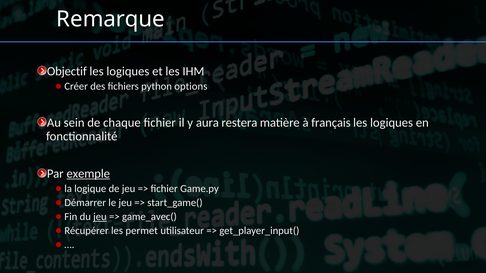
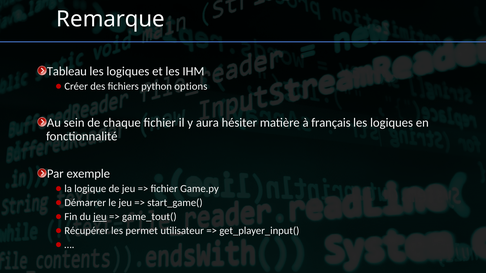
Objectif: Objectif -> Tableau
restera: restera -> hésiter
exemple underline: present -> none
game_avec(: game_avec( -> game_tout(
